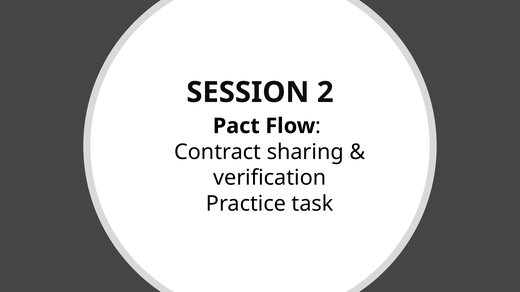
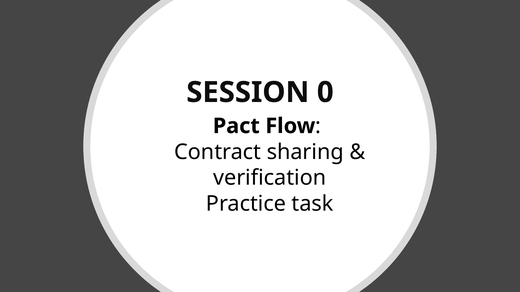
2: 2 -> 0
